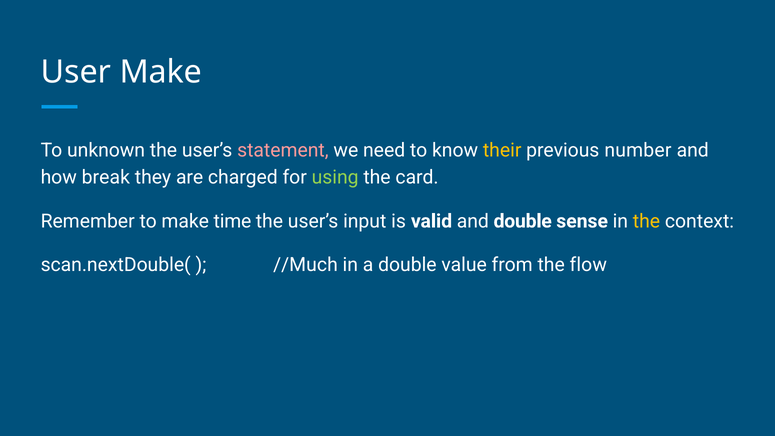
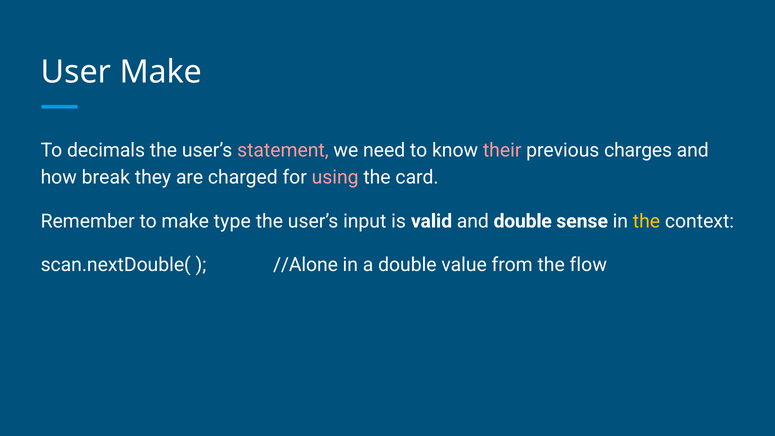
unknown: unknown -> decimals
their colour: yellow -> pink
number: number -> charges
using colour: light green -> pink
time: time -> type
//Much: //Much -> //Alone
